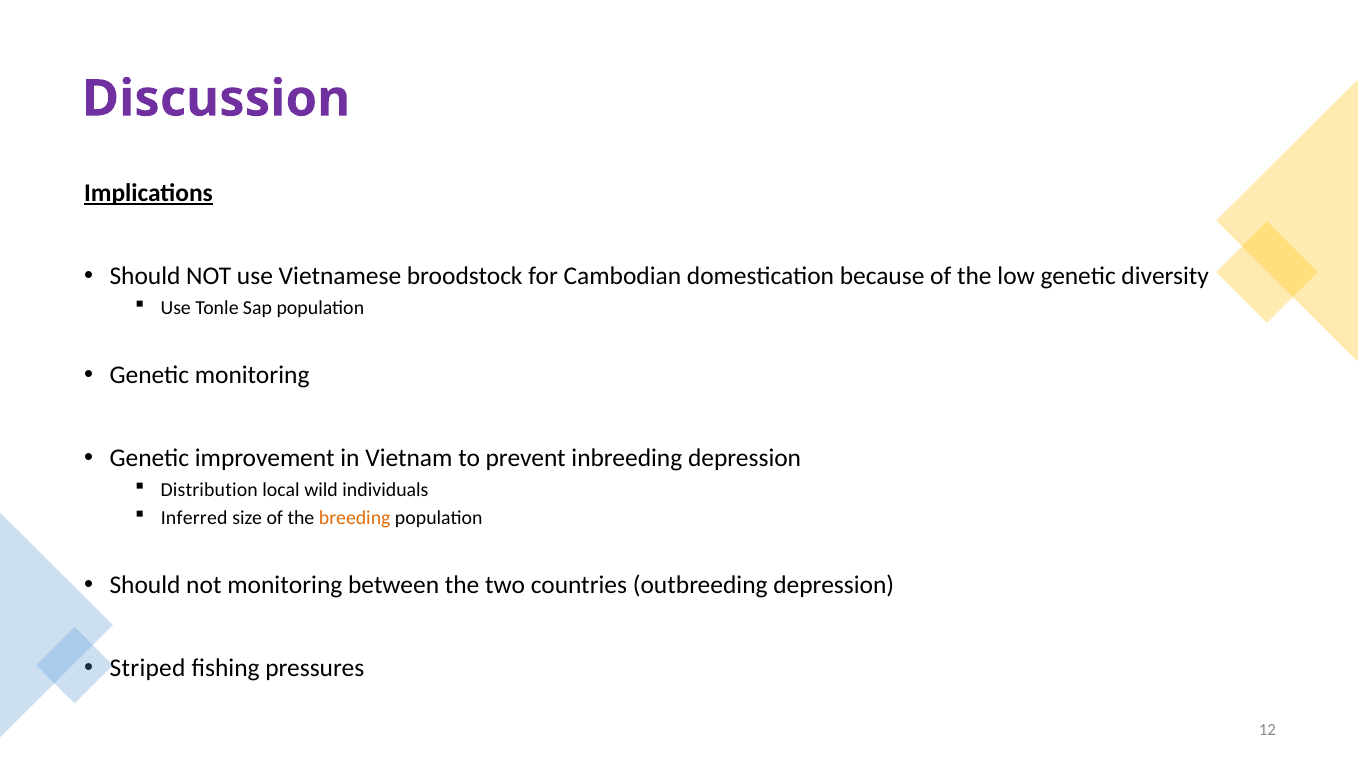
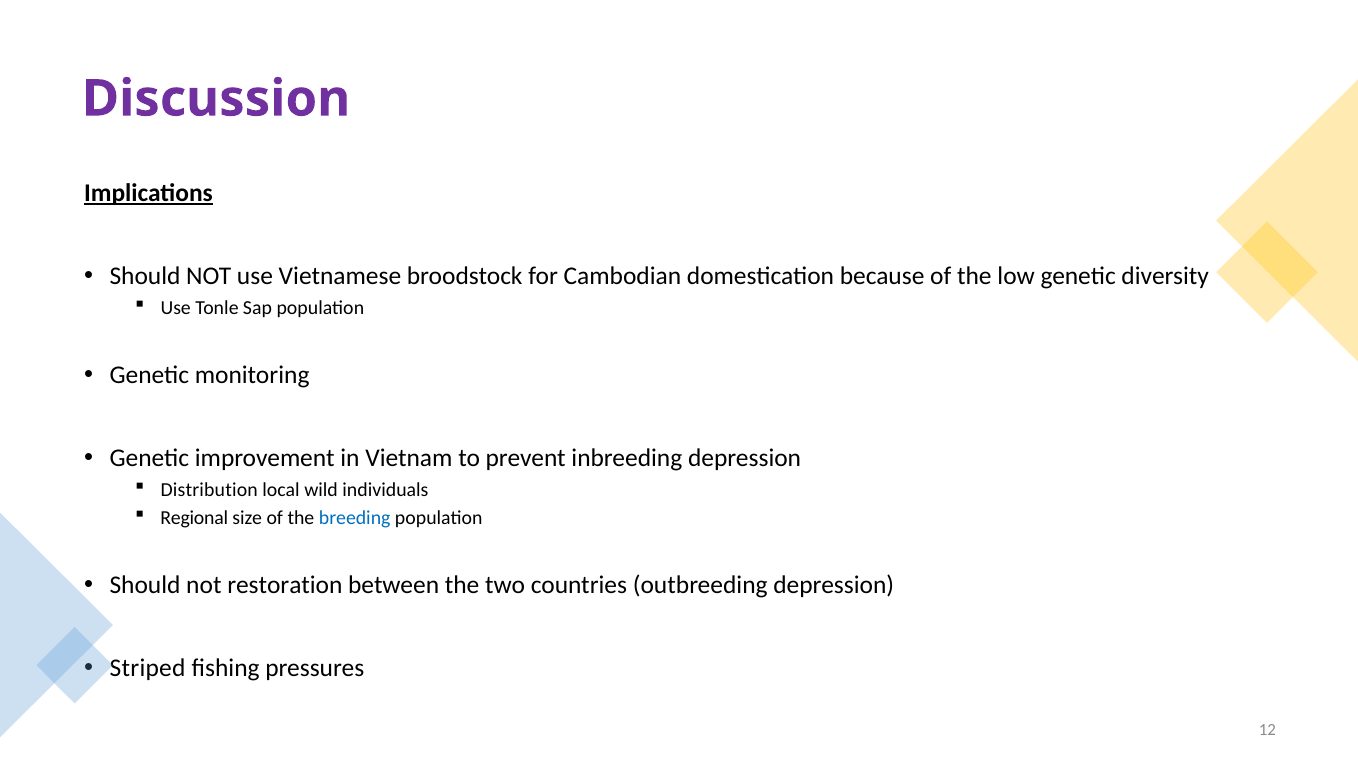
Inferred: Inferred -> Regional
breeding colour: orange -> blue
not monitoring: monitoring -> restoration
